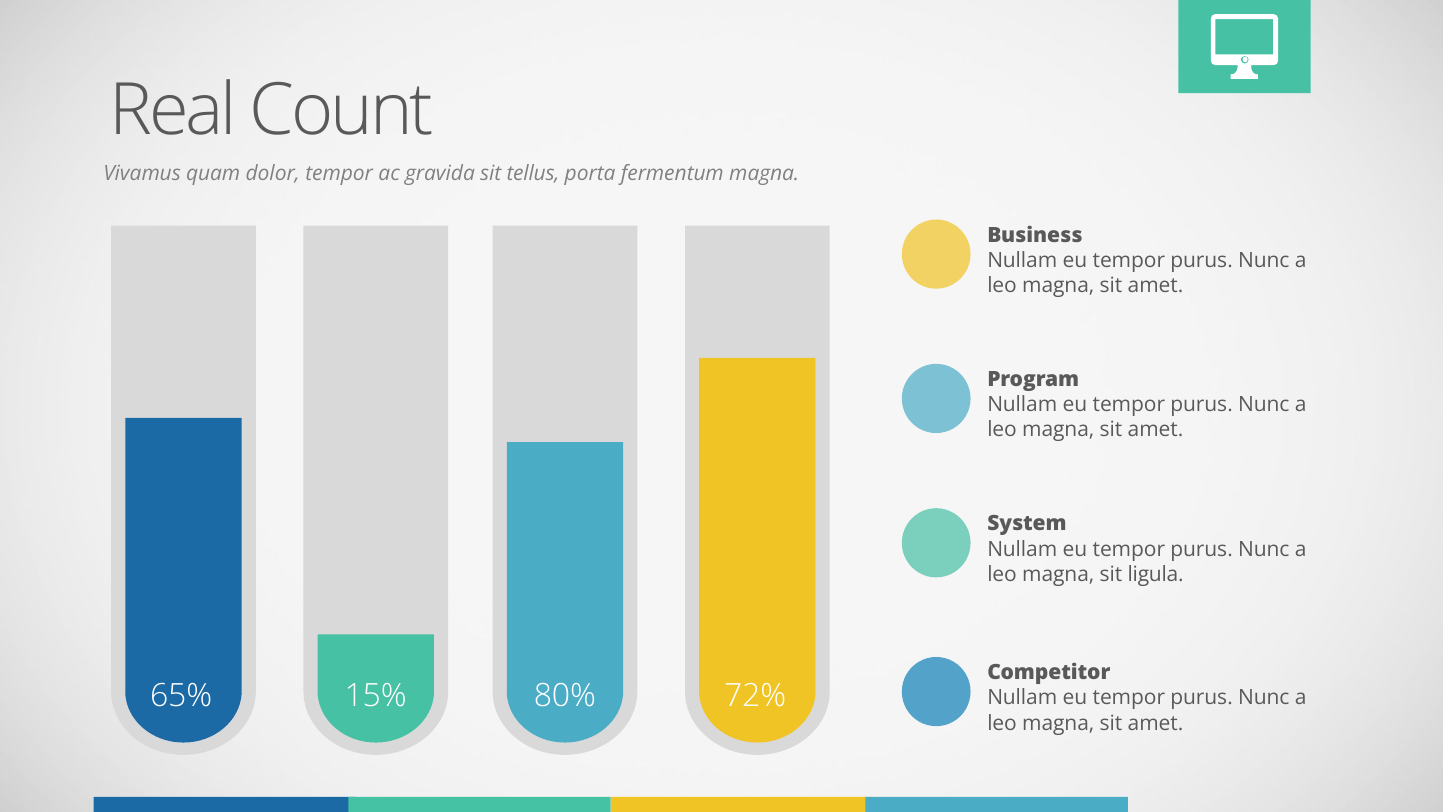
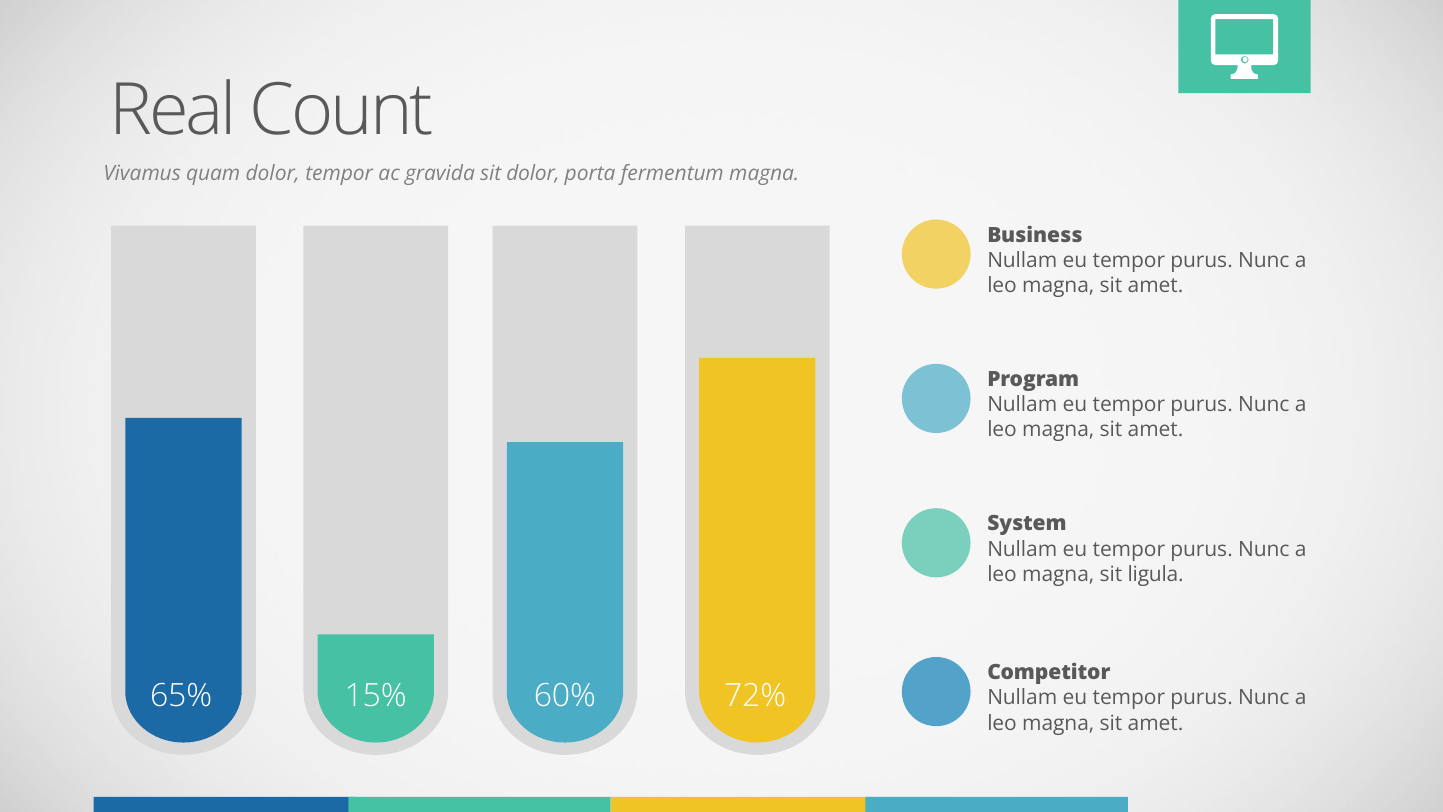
sit tellus: tellus -> dolor
80%: 80% -> 60%
